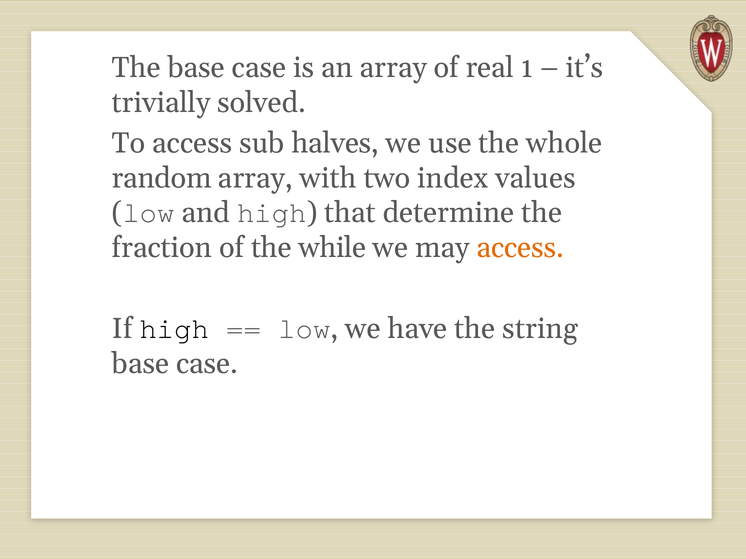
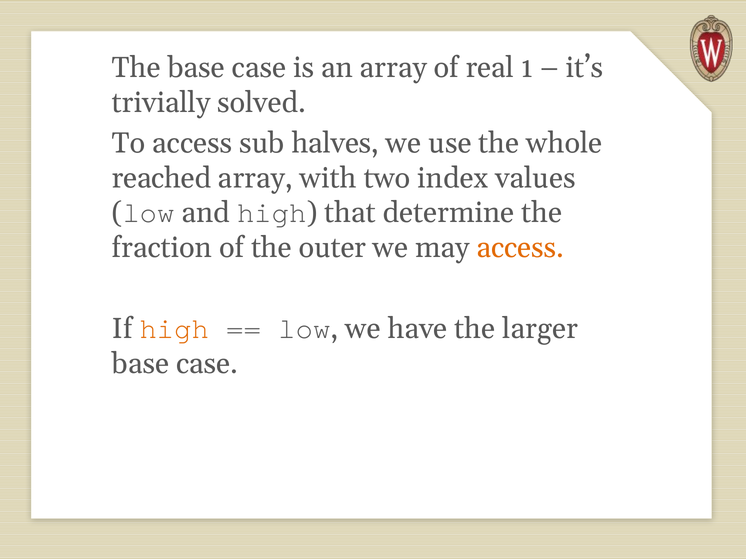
random: random -> reached
while: while -> outer
high at (174, 329) colour: black -> orange
string: string -> larger
